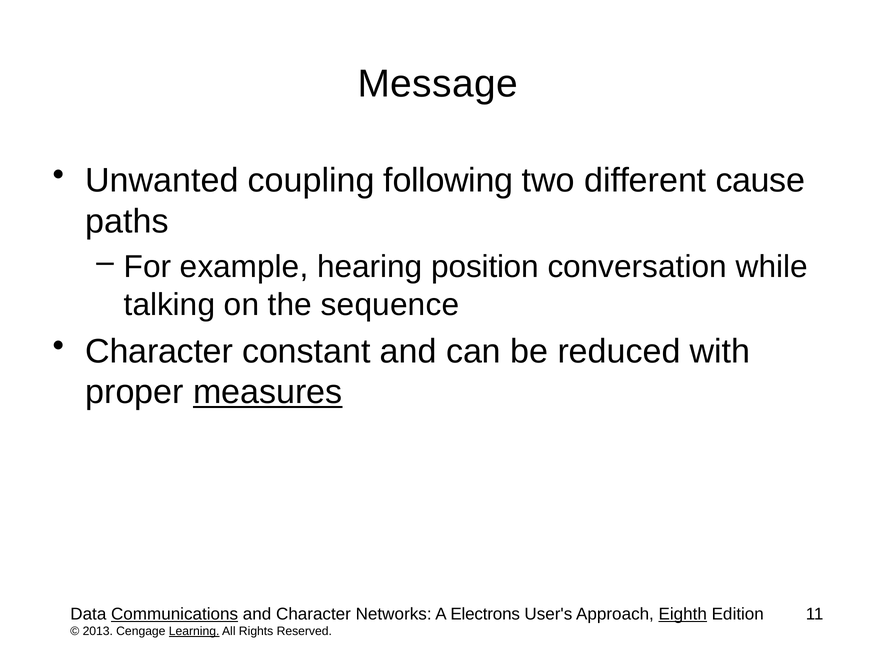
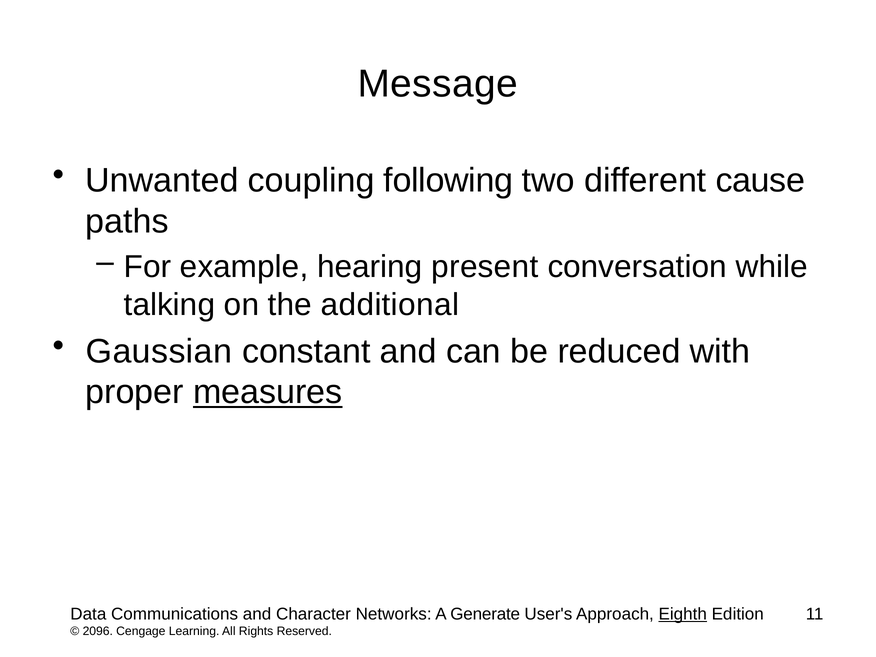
position: position -> present
sequence: sequence -> additional
Character at (159, 351): Character -> Gaussian
Communications underline: present -> none
Electrons: Electrons -> Generate
2013: 2013 -> 2096
Learning underline: present -> none
